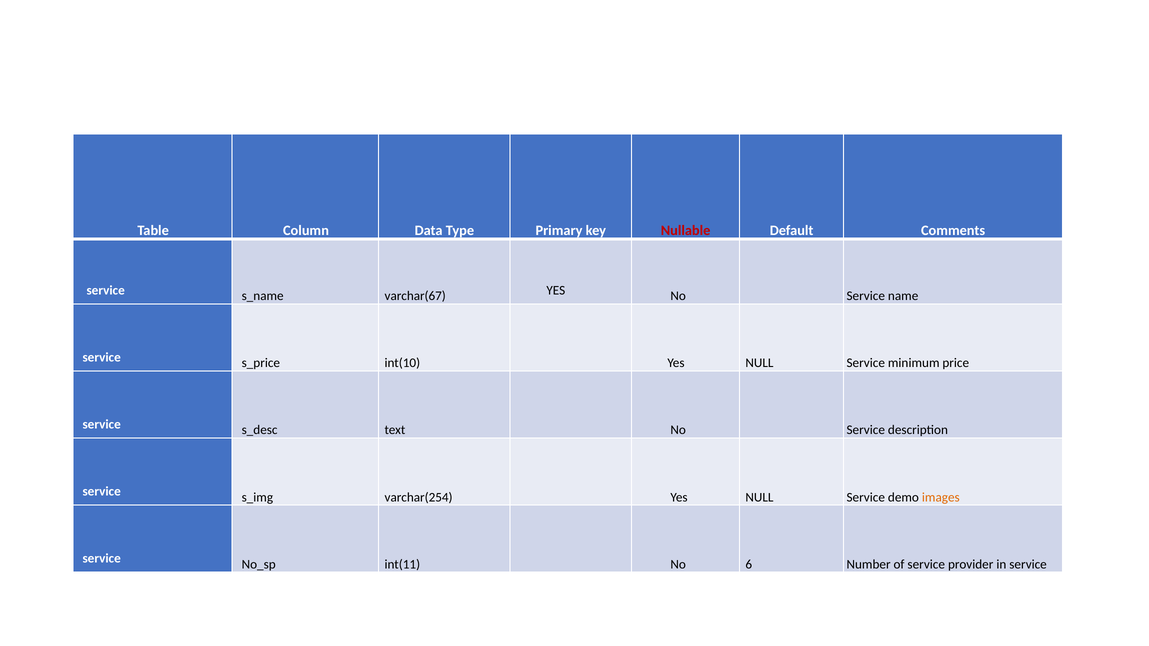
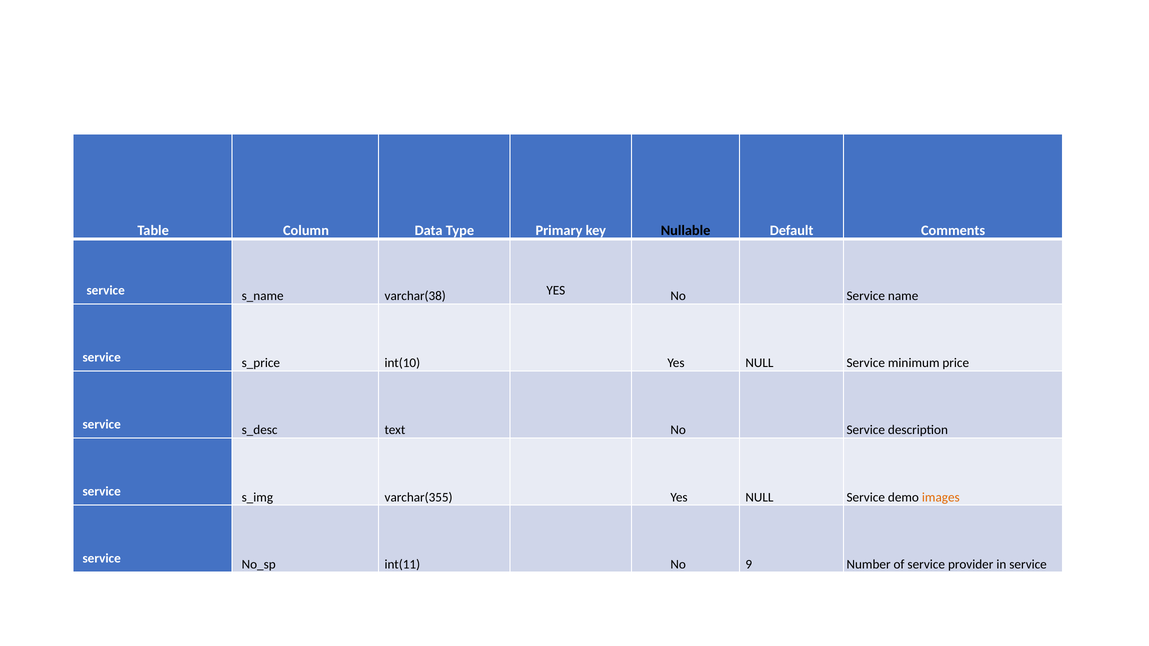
Nullable colour: red -> black
varchar(67: varchar(67 -> varchar(38
varchar(254: varchar(254 -> varchar(355
6: 6 -> 9
